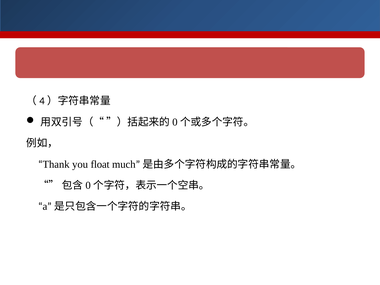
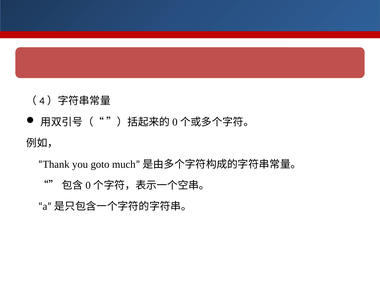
float: float -> goto
